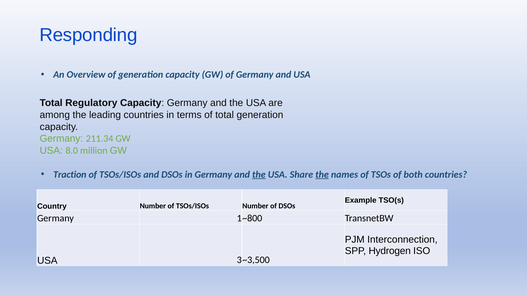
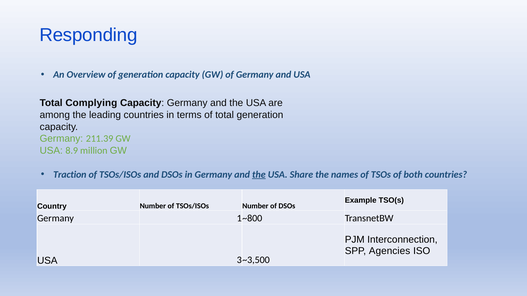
Regulatory: Regulatory -> Complying
211.34: 211.34 -> 211.39
8.0: 8.0 -> 8.9
the at (322, 175) underline: present -> none
Hydrogen: Hydrogen -> Agencies
